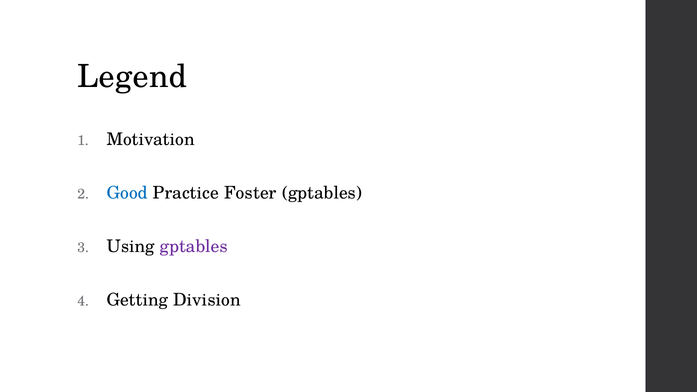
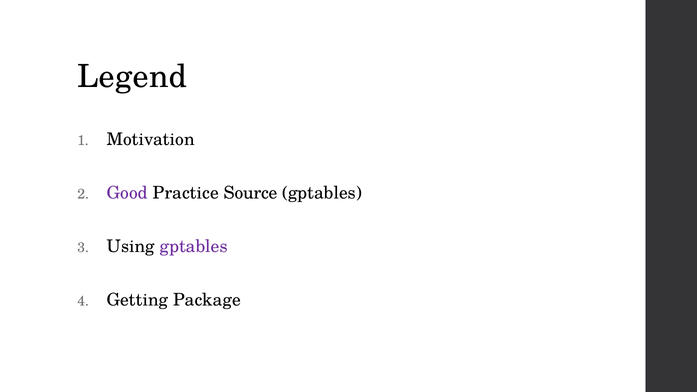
Good colour: blue -> purple
Foster: Foster -> Source
Division: Division -> Package
